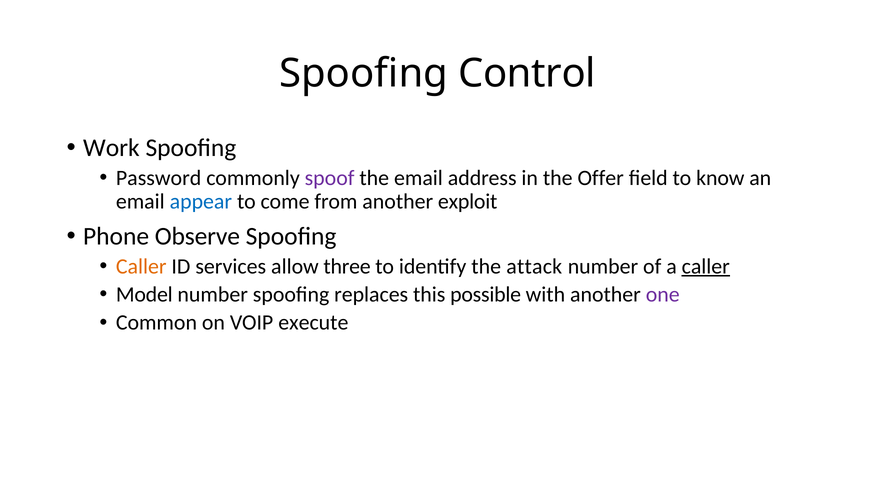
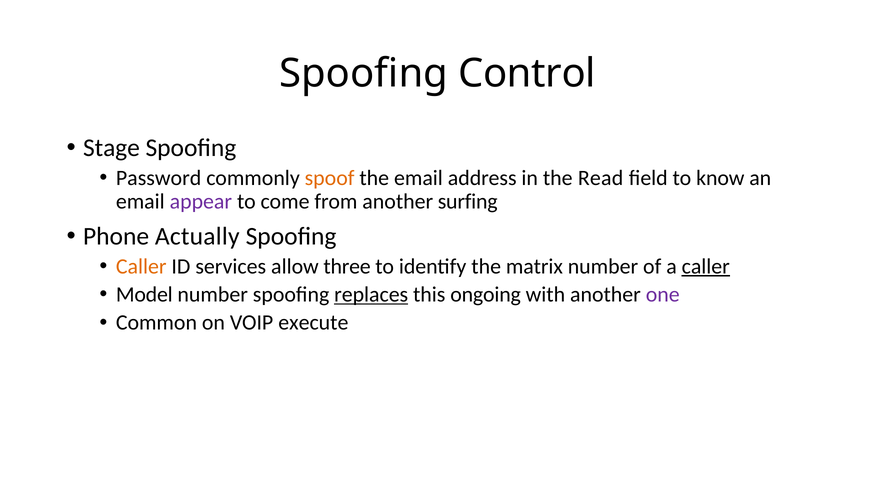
Work: Work -> Stage
spoof colour: purple -> orange
Offer: Offer -> Read
appear colour: blue -> purple
exploit: exploit -> surfing
Observe: Observe -> Actually
attack: attack -> matrix
replaces underline: none -> present
possible: possible -> ongoing
